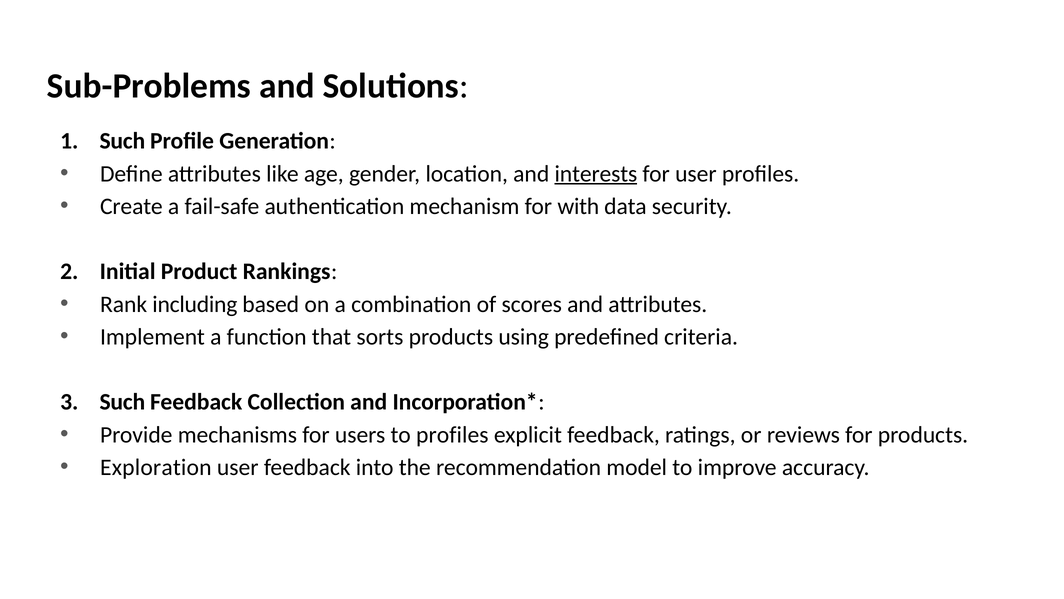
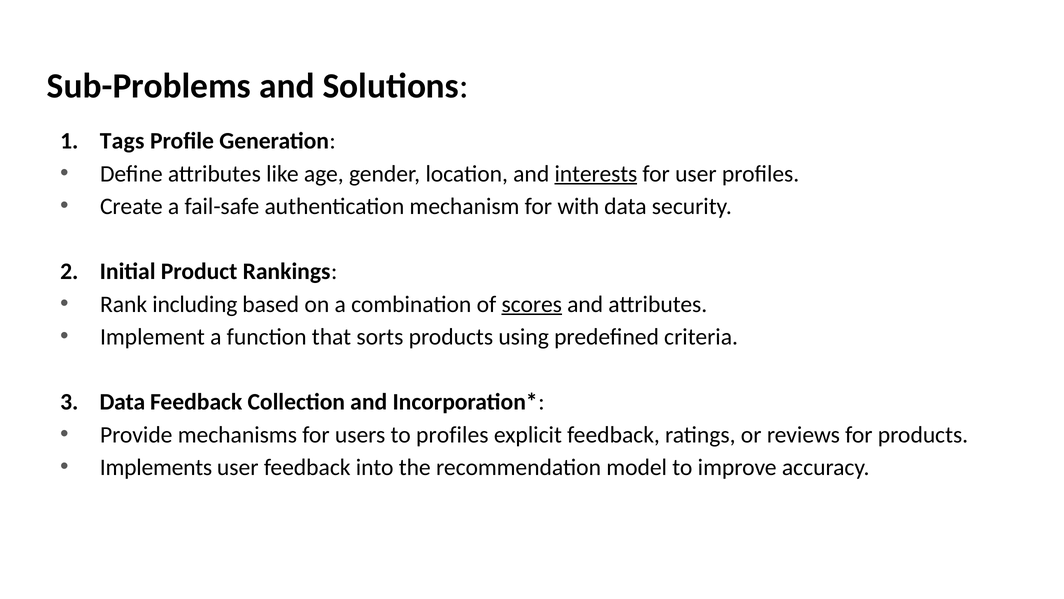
1 Such: Such -> Tags
scores underline: none -> present
3 Such: Such -> Data
Exploration: Exploration -> Implements
